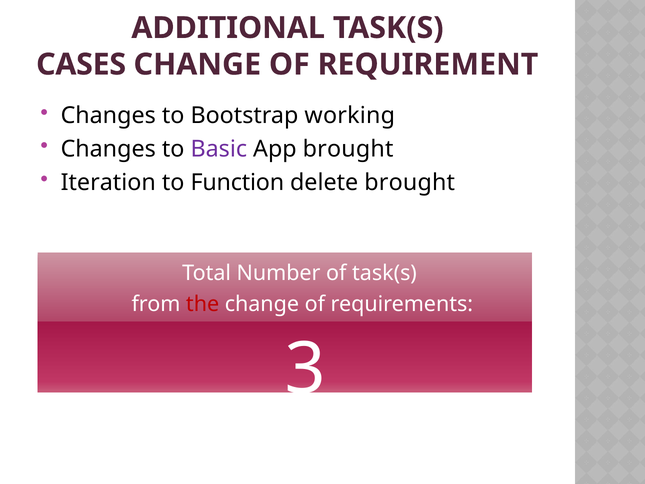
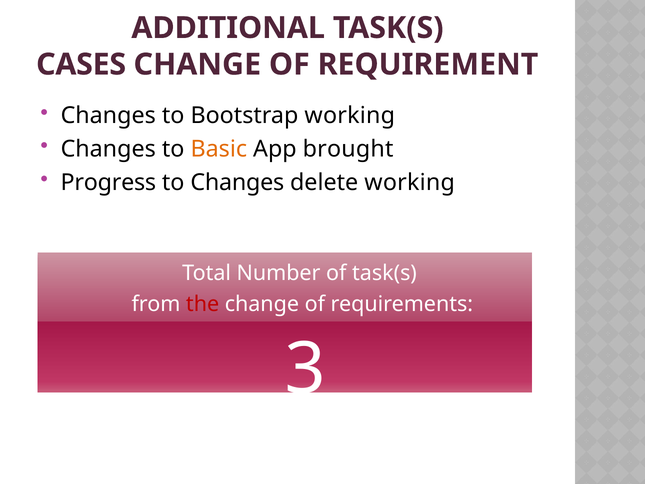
Basic colour: purple -> orange
Iteration: Iteration -> Progress
to Function: Function -> Changes
delete brought: brought -> working
